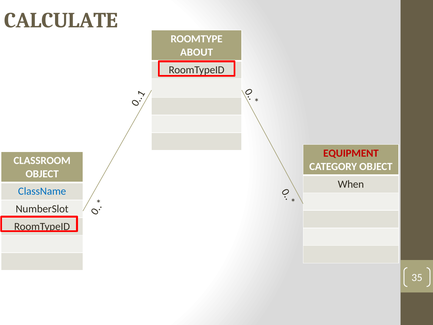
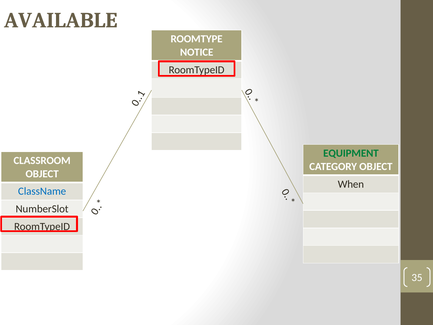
CALCULATE: CALCULATE -> AVAILABLE
ABOUT: ABOUT -> NOTICE
EQUIPMENT colour: red -> green
